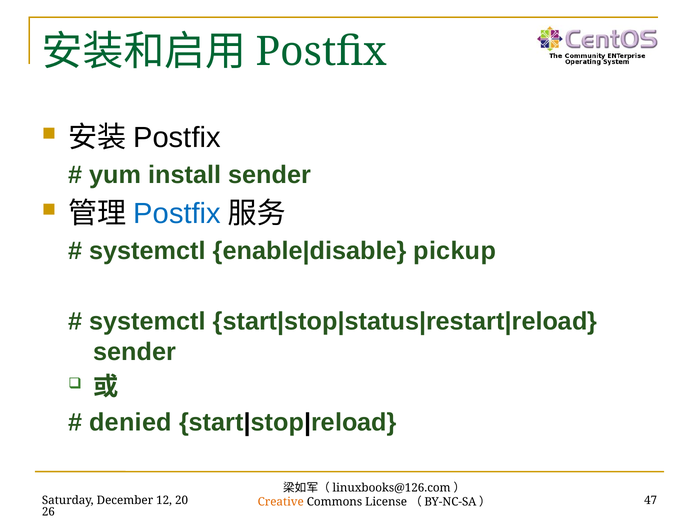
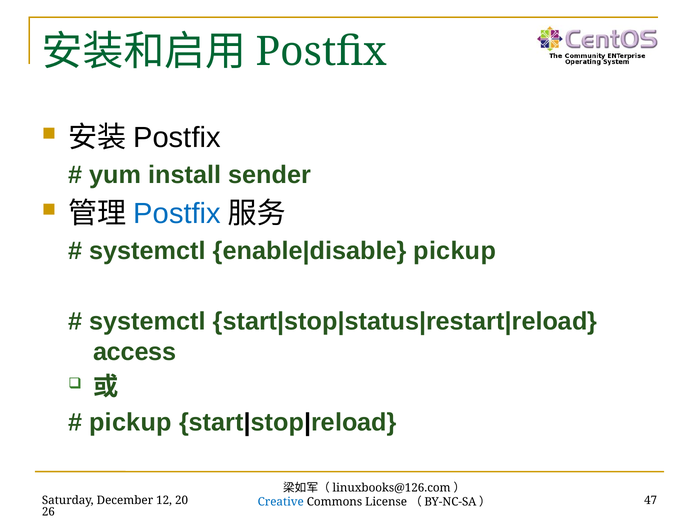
sender at (135, 352): sender -> access
denied at (131, 423): denied -> pickup
Creative colour: orange -> blue
